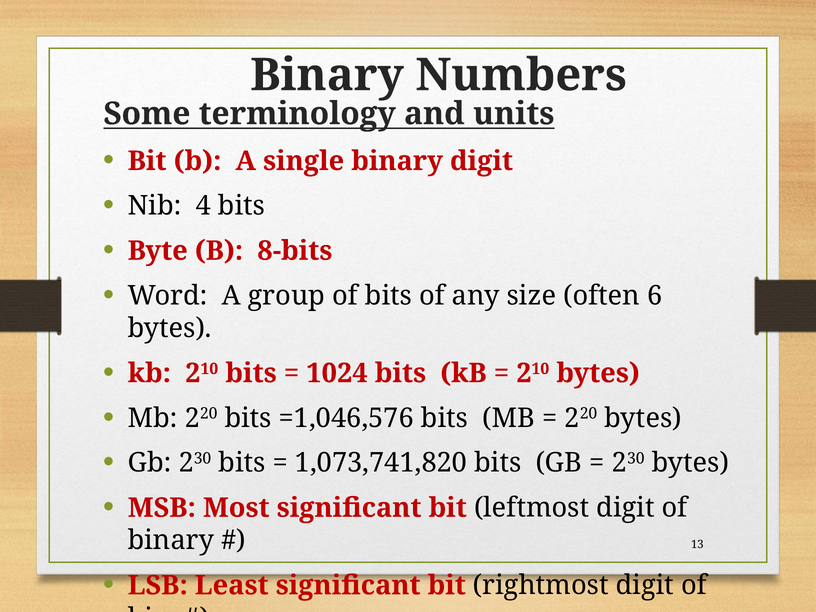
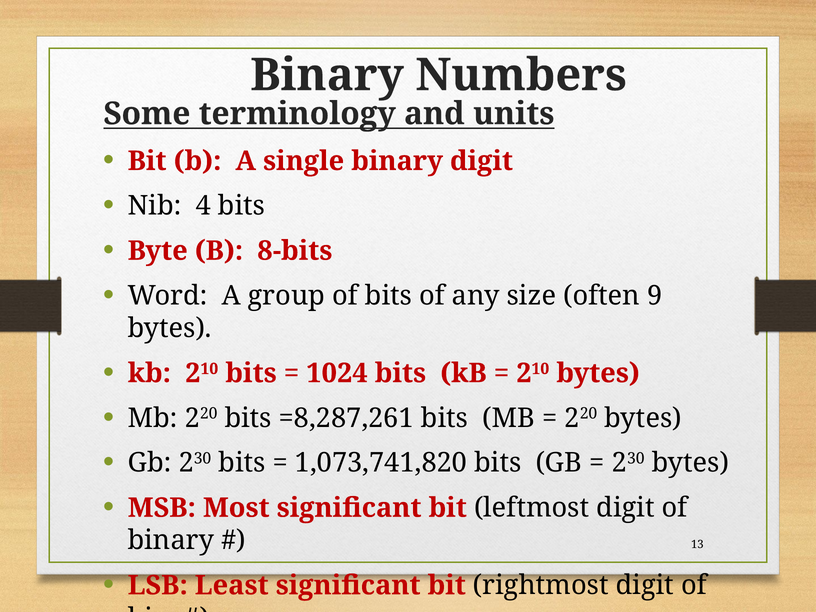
6: 6 -> 9
=1,046,576: =1,046,576 -> =8,287,261
